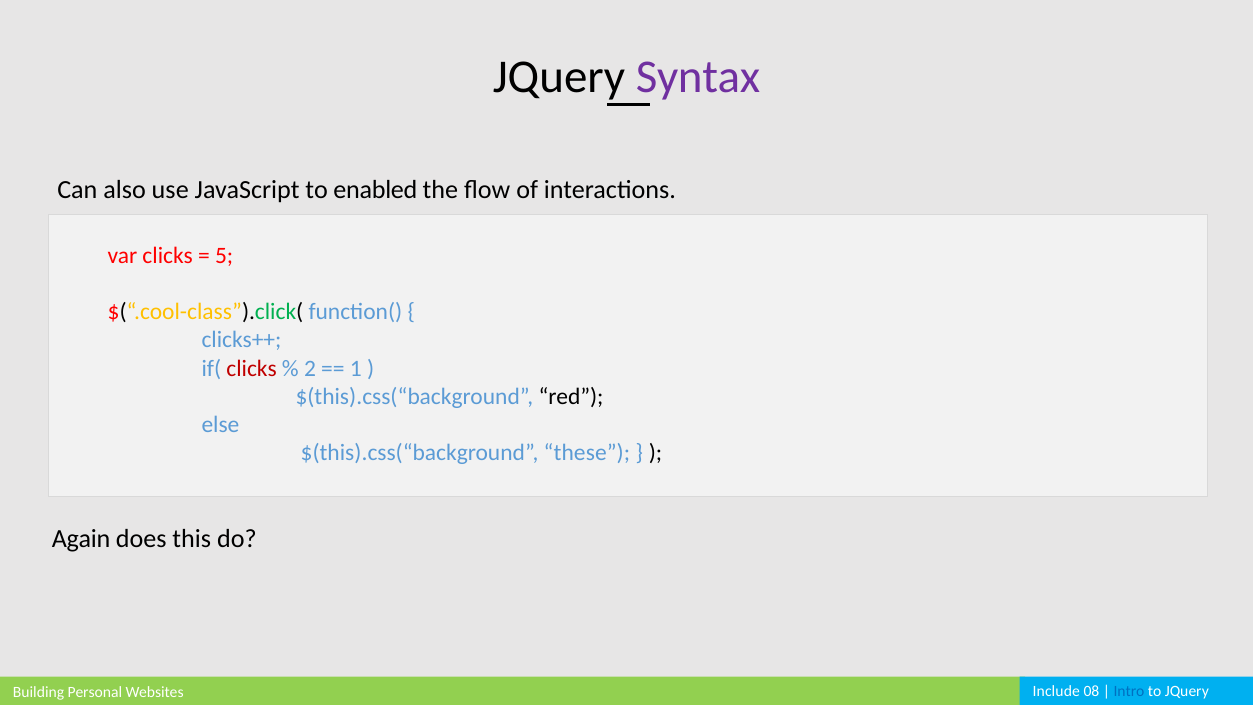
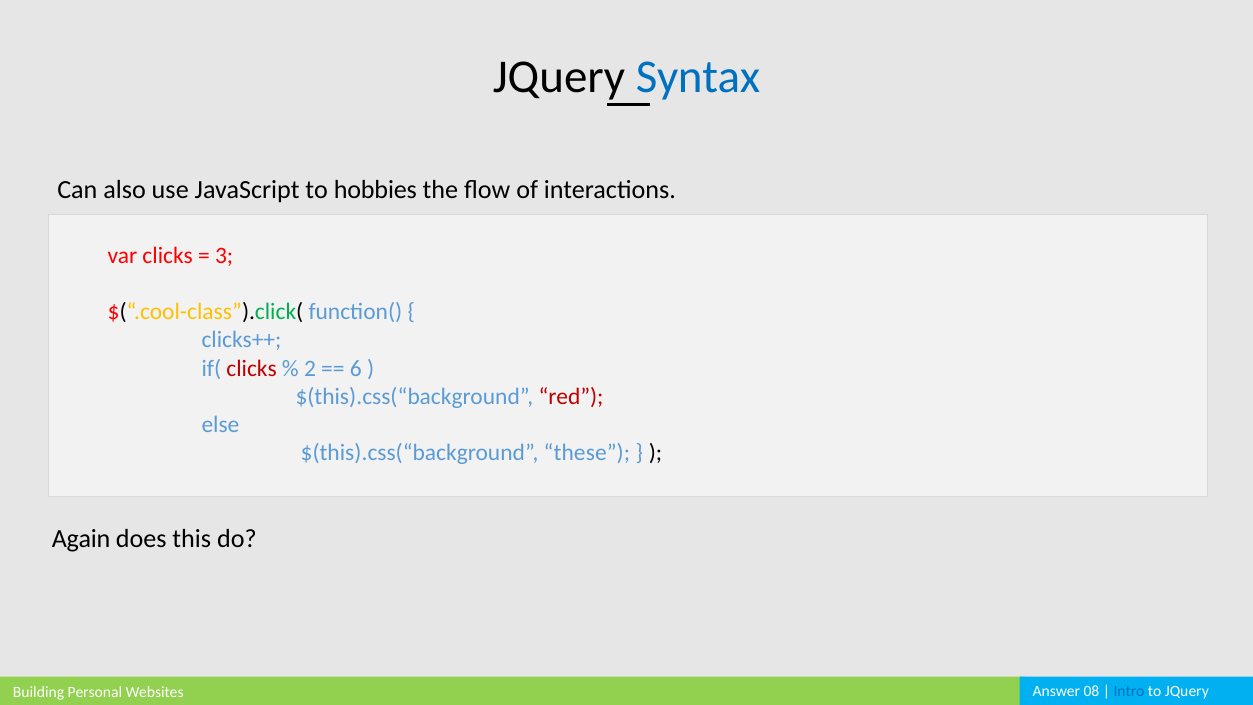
Syntax colour: purple -> blue
enabled: enabled -> hobbies
5: 5 -> 3
1: 1 -> 6
red colour: black -> red
Include: Include -> Answer
